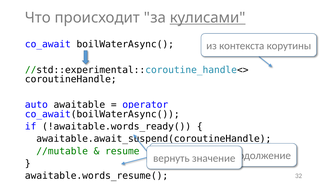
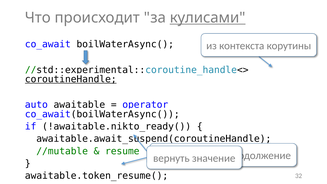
coroutineHandle underline: none -> present
!awaitable.words_ready(: !awaitable.words_ready( -> !awaitable.nikto_ready(
awaitable.words_resume(: awaitable.words_resume( -> awaitable.token_resume(
